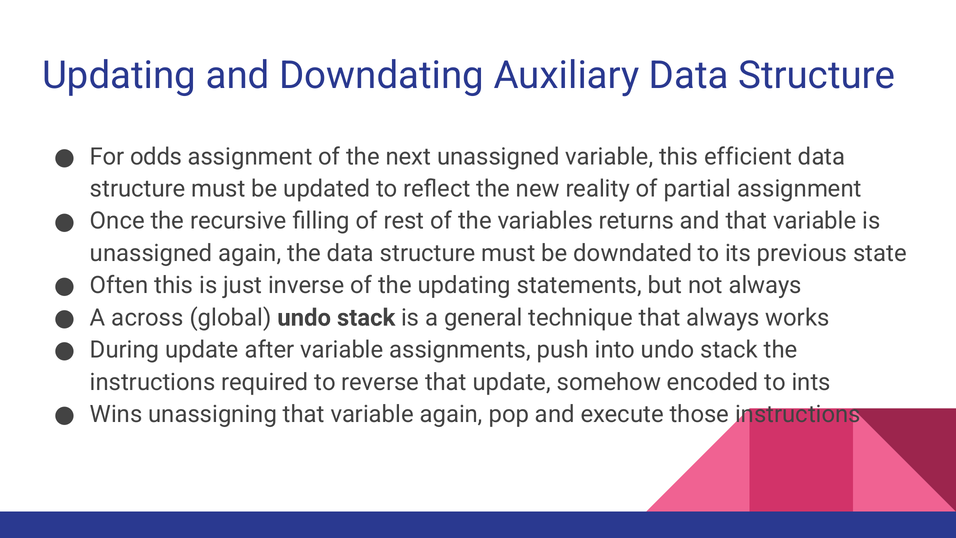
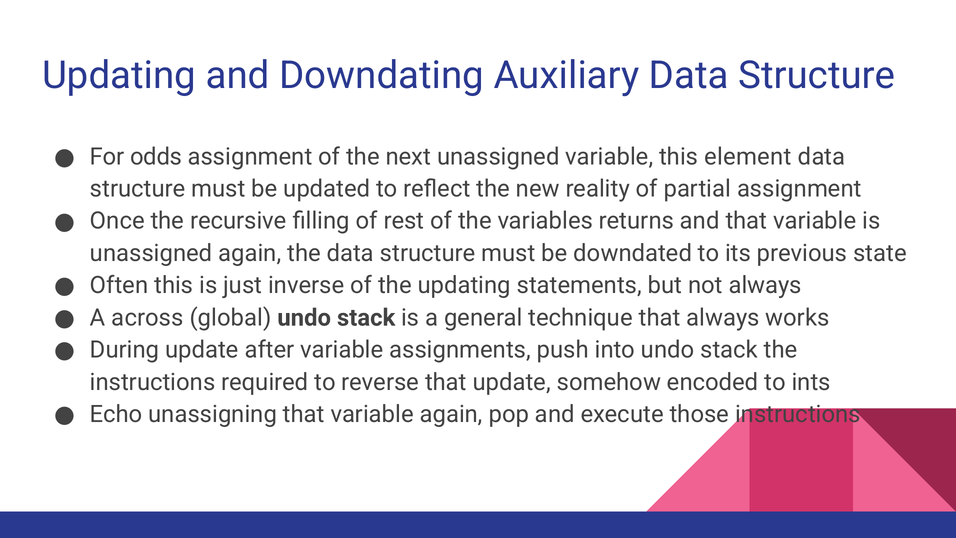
efficient: efficient -> element
Wins: Wins -> Echo
